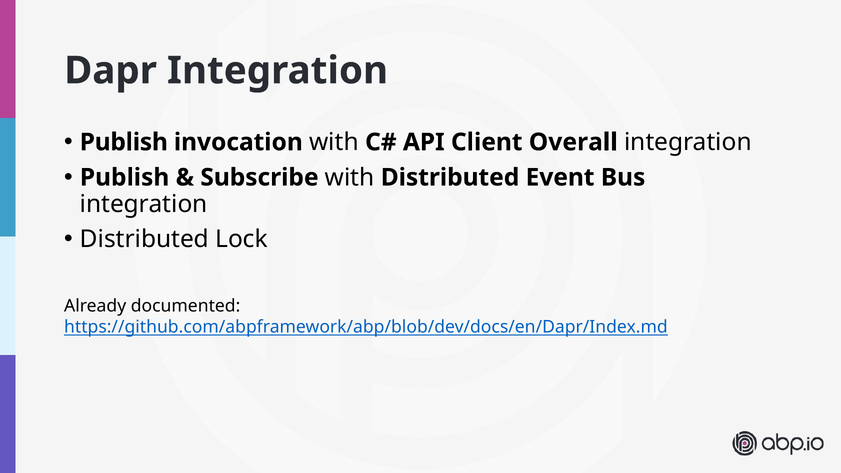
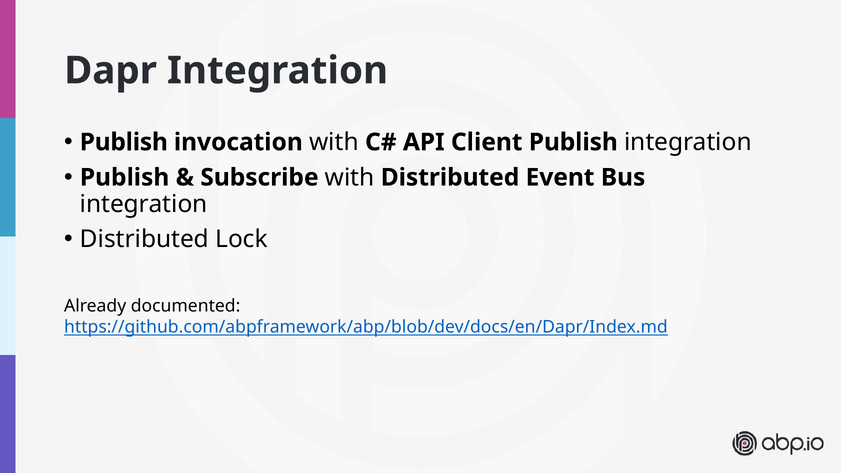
Client Overall: Overall -> Publish
